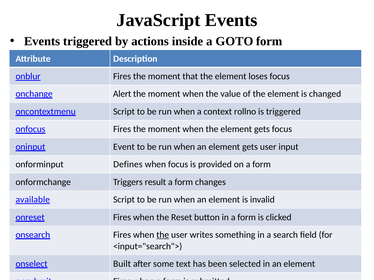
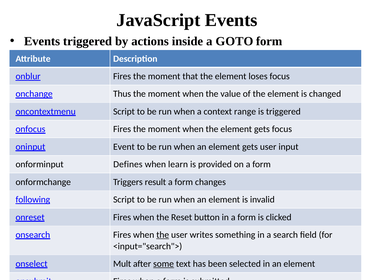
Alert: Alert -> Thus
rollno: rollno -> range
when focus: focus -> learn
available: available -> following
Built: Built -> Mult
some underline: none -> present
